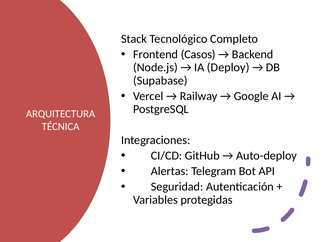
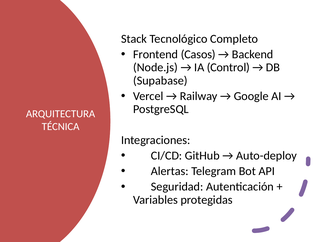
Deploy: Deploy -> Control
